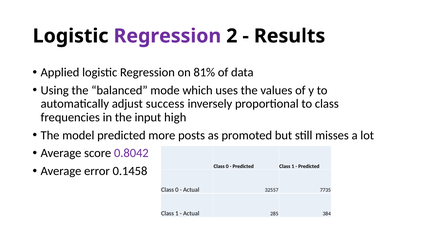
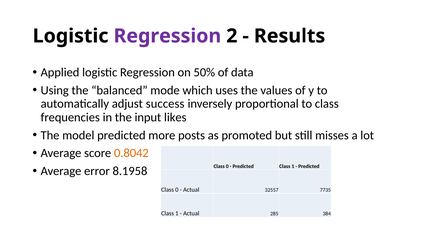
81%: 81% -> 50%
high: high -> likes
0.8042 colour: purple -> orange
0.1458: 0.1458 -> 8.1958
